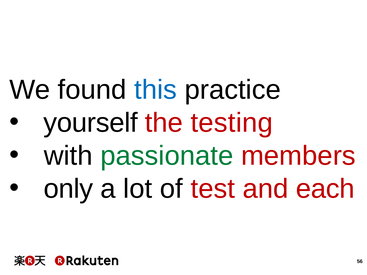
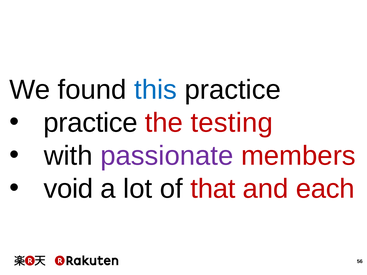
yourself at (91, 123): yourself -> practice
passionate colour: green -> purple
only: only -> void
test: test -> that
